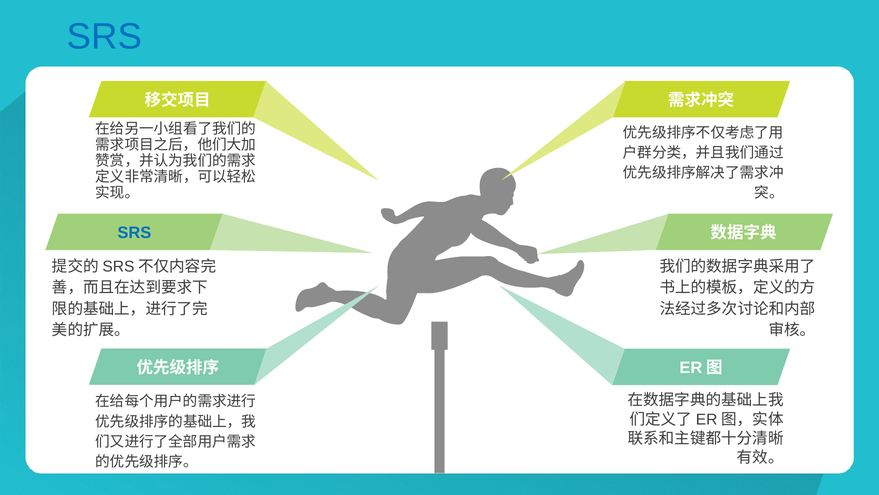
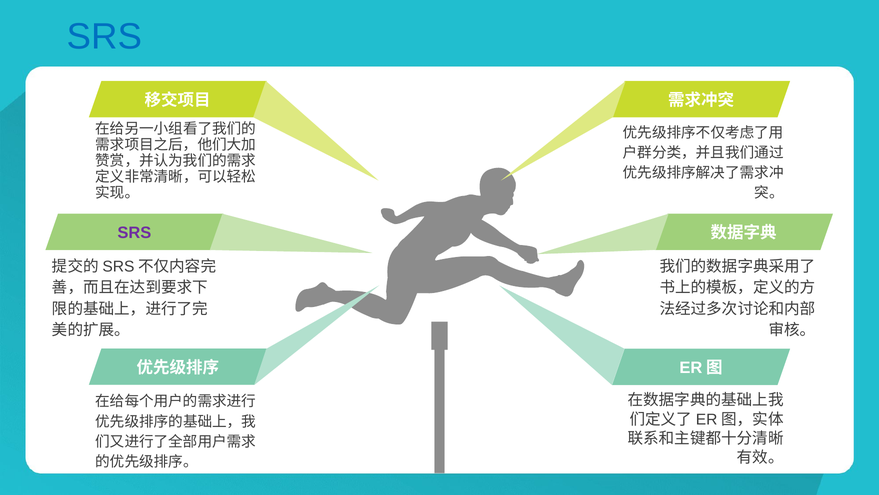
SRS at (134, 233) colour: blue -> purple
